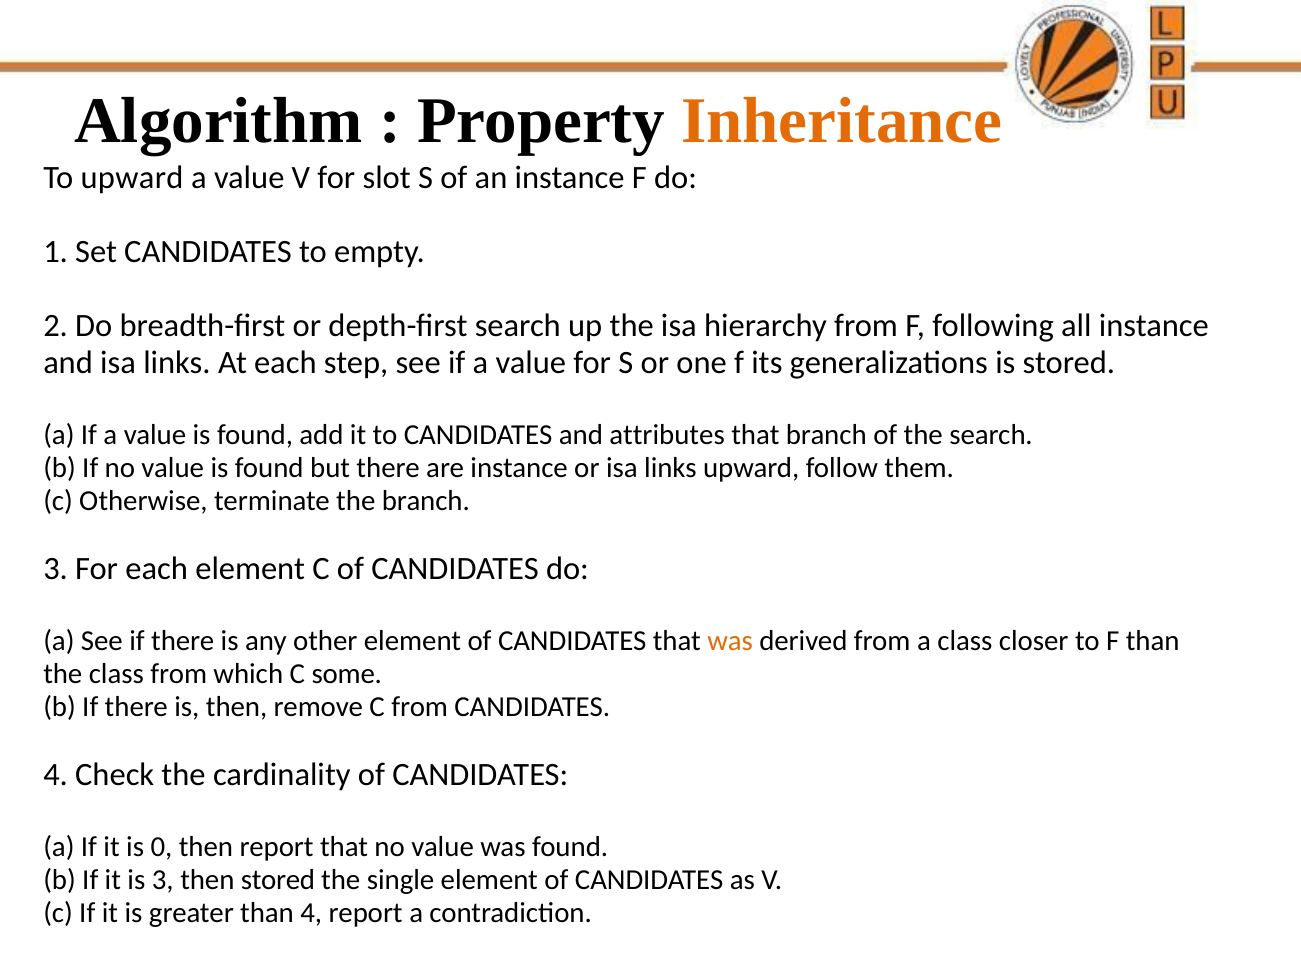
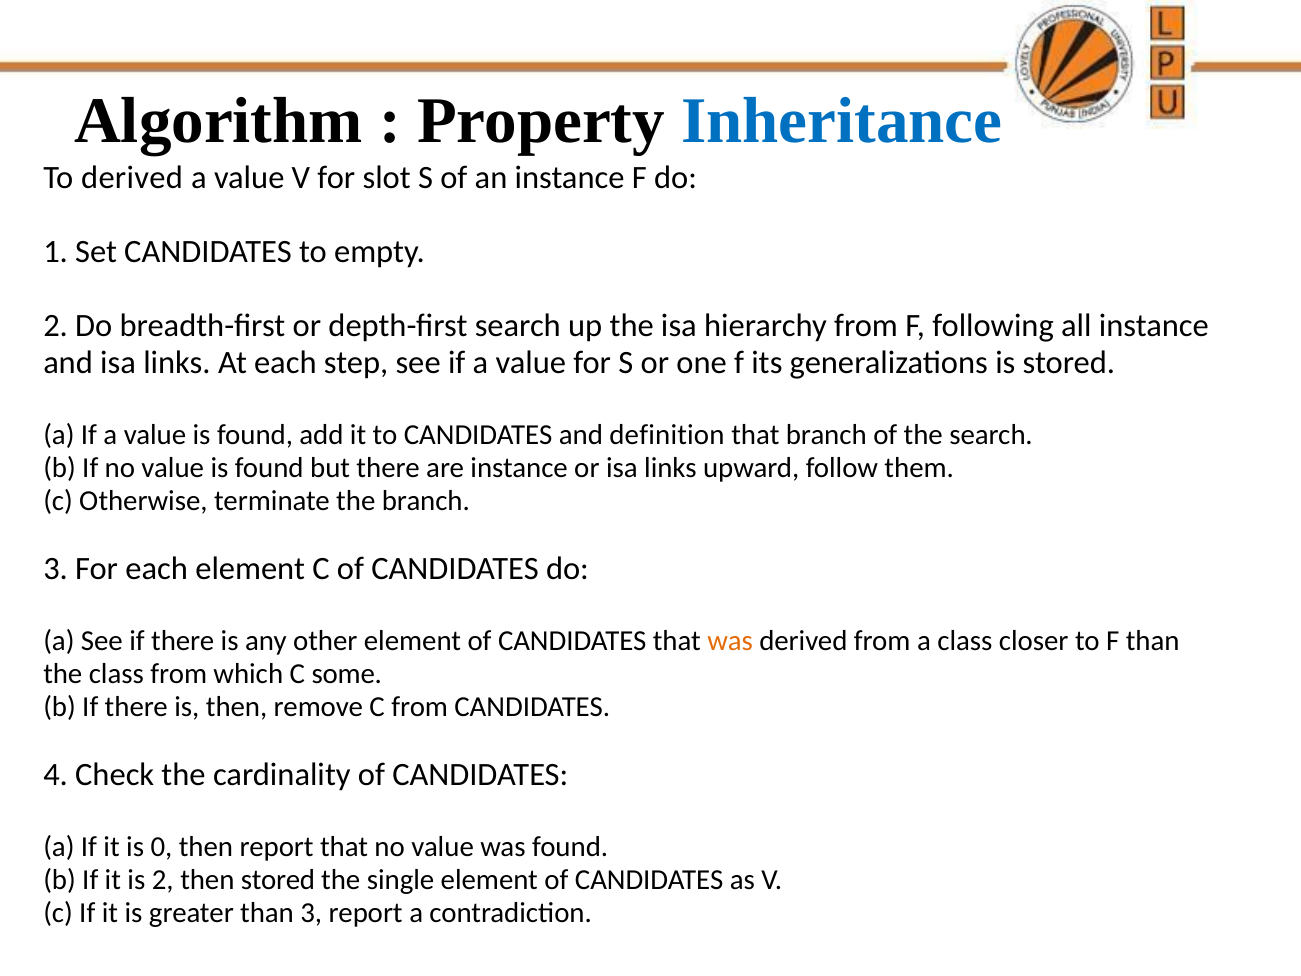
Inheritance colour: orange -> blue
To upward: upward -> derived
attributes: attributes -> definition
is 3: 3 -> 2
than 4: 4 -> 3
